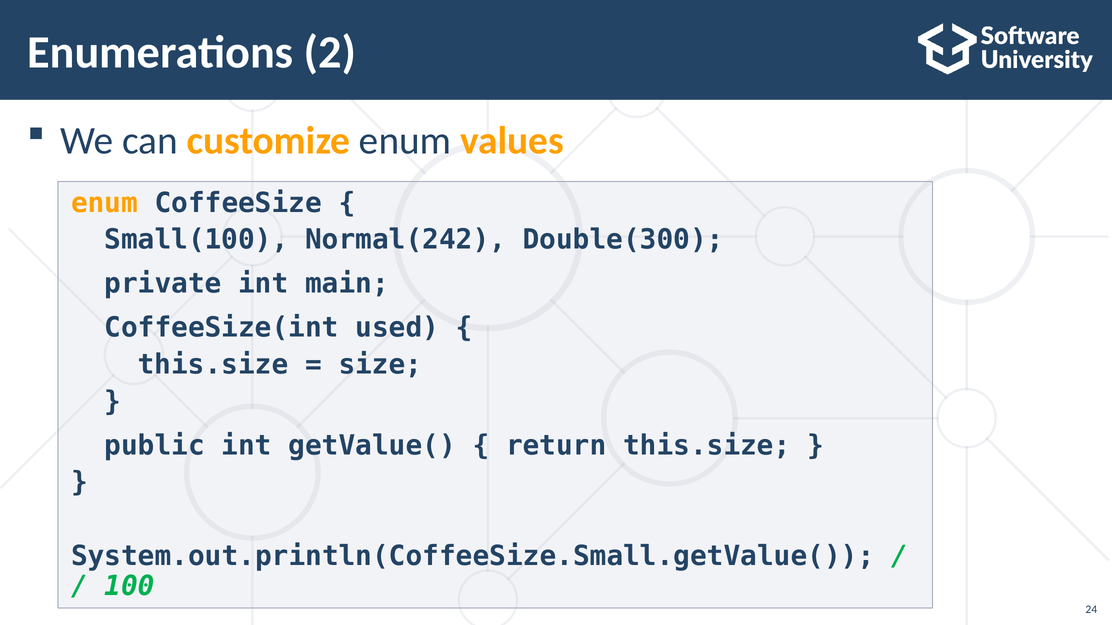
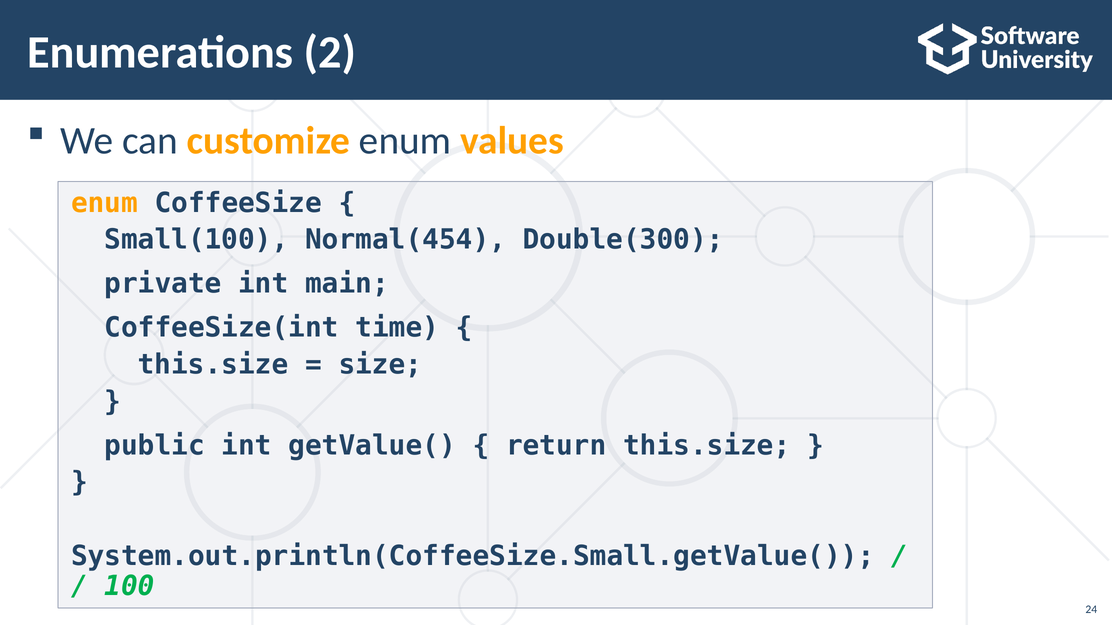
Normal(242: Normal(242 -> Normal(454
used: used -> time
